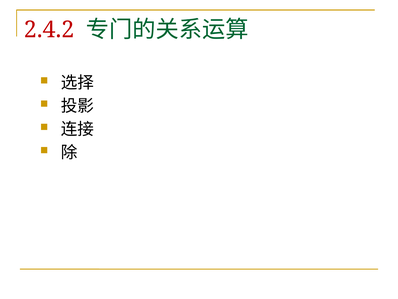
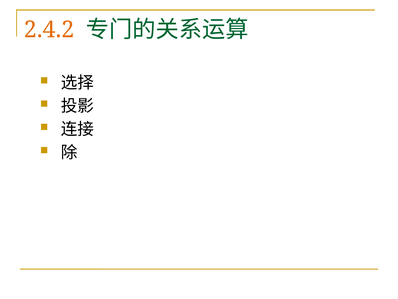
2.4.2 colour: red -> orange
